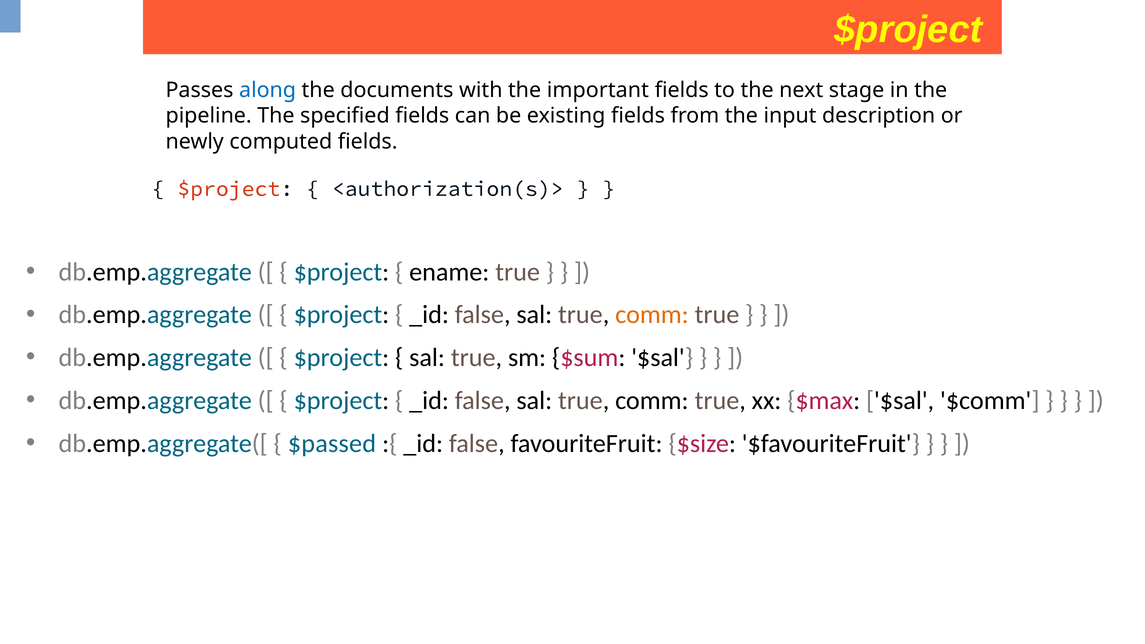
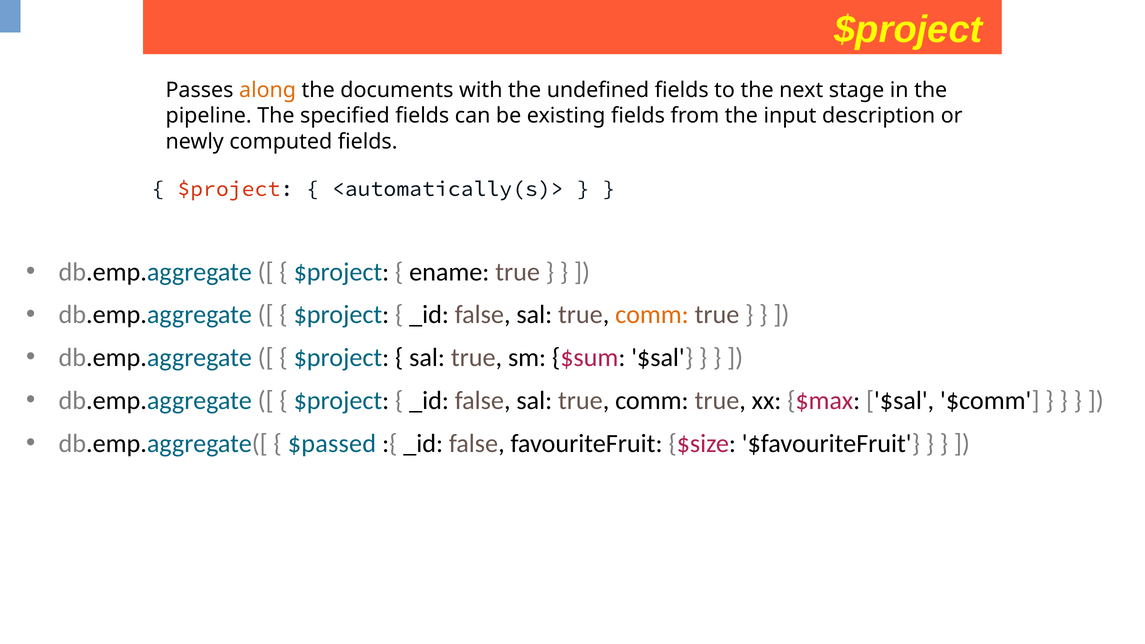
along colour: blue -> orange
important: important -> undefined
<authorization(s)>: <authorization(s)> -> <automatically(s)>
